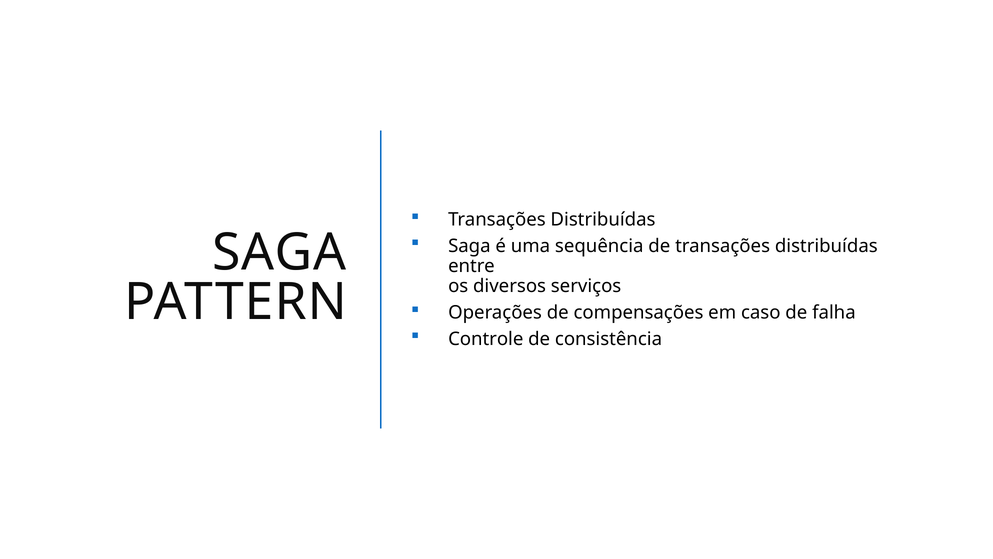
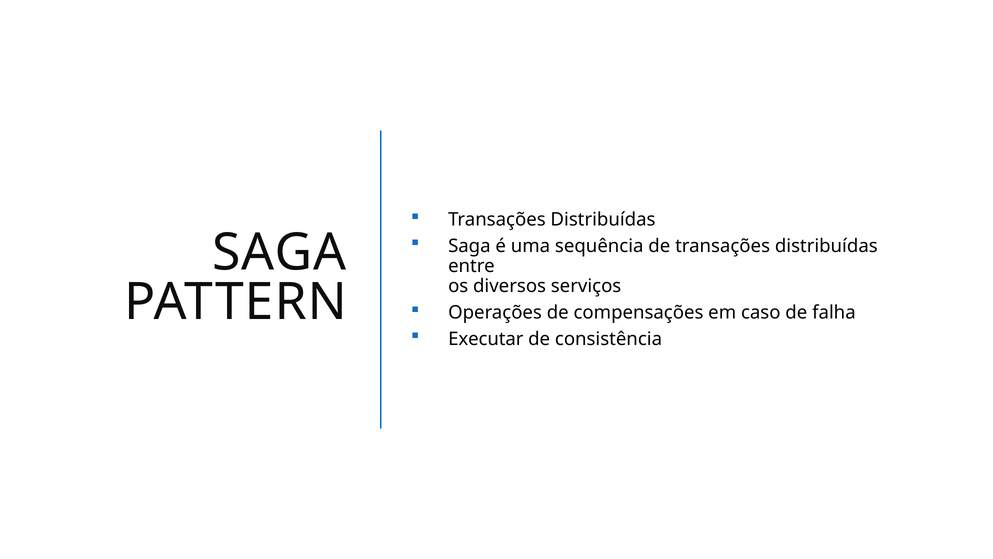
Controle: Controle -> Executar
